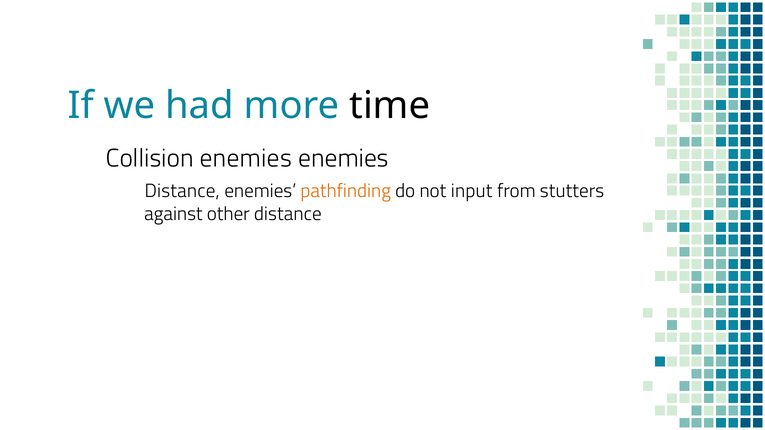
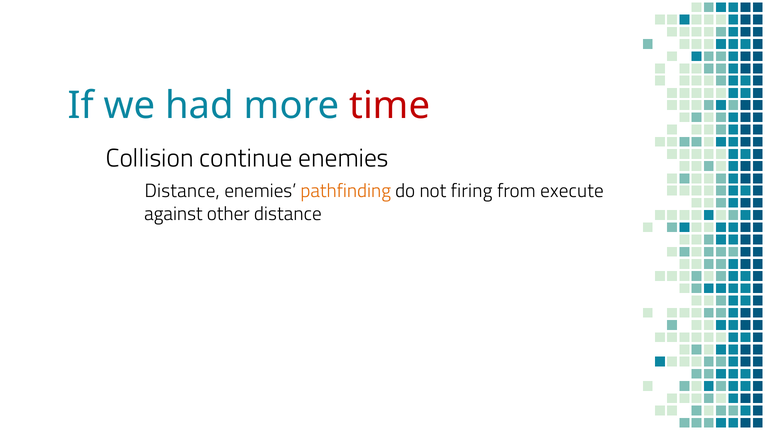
time colour: black -> red
Collision enemies: enemies -> continue
input: input -> firing
stutters: stutters -> execute
